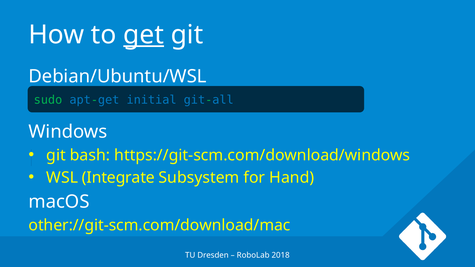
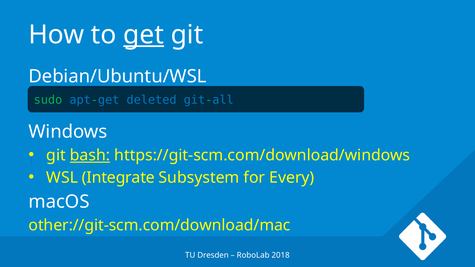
initial: initial -> deleted
bash underline: none -> present
Hand: Hand -> Every
